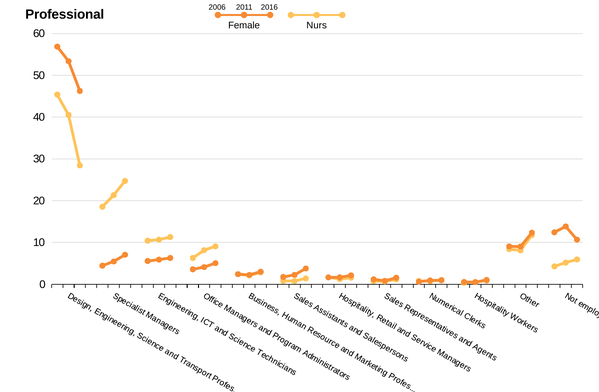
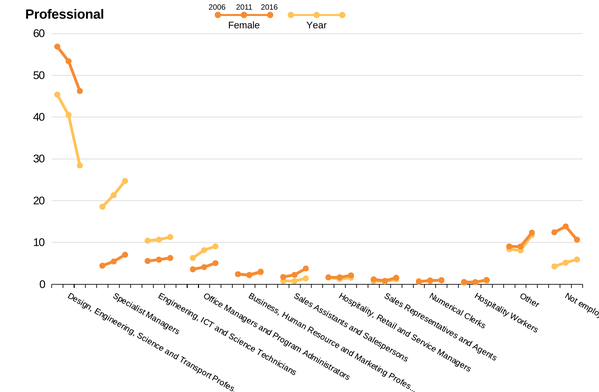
Nurs: Nurs -> Year
